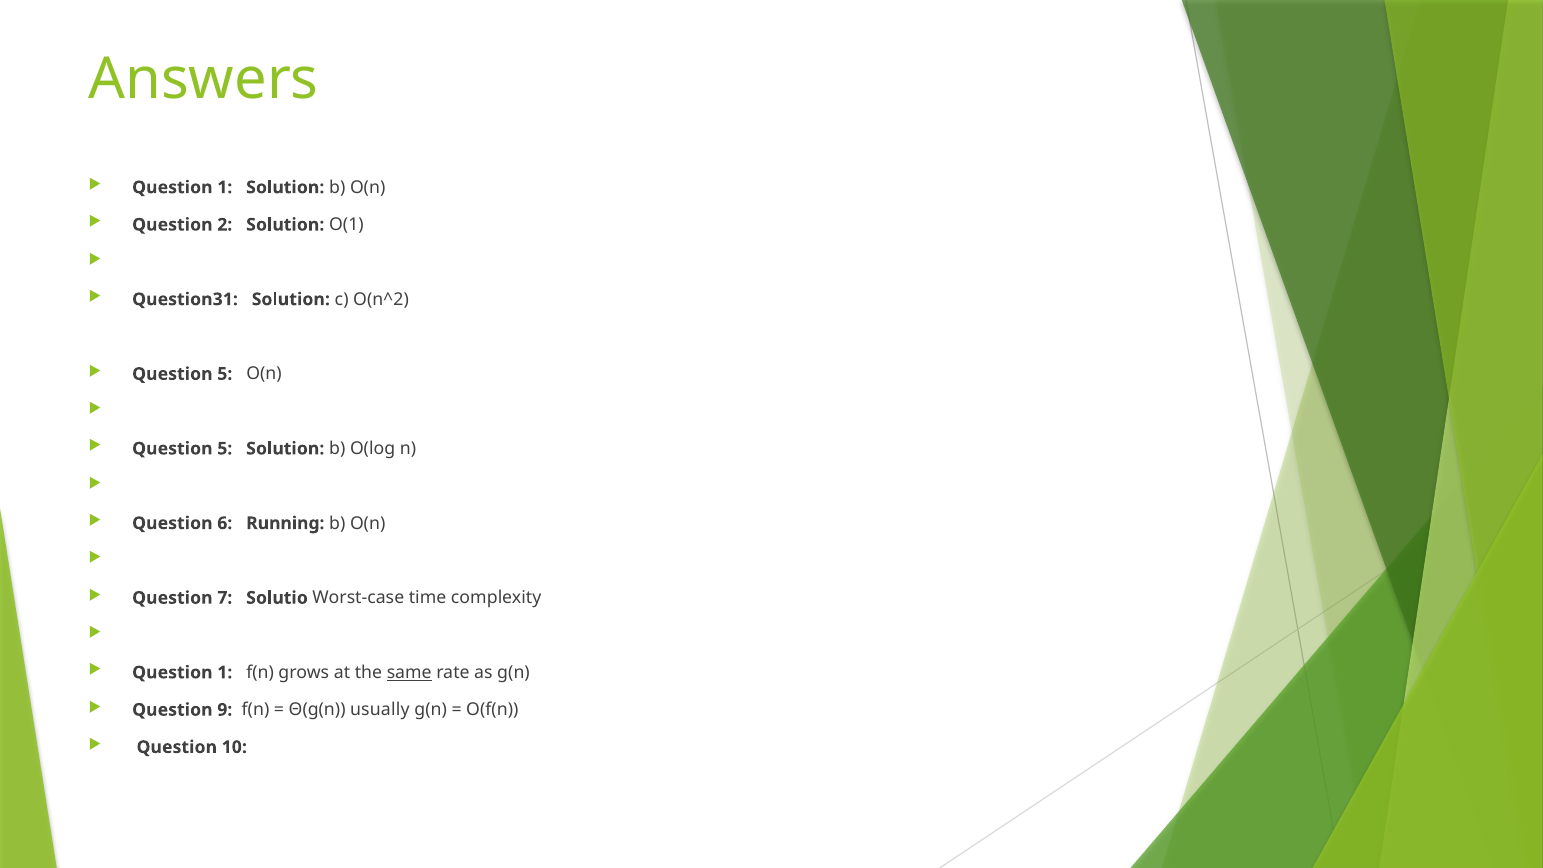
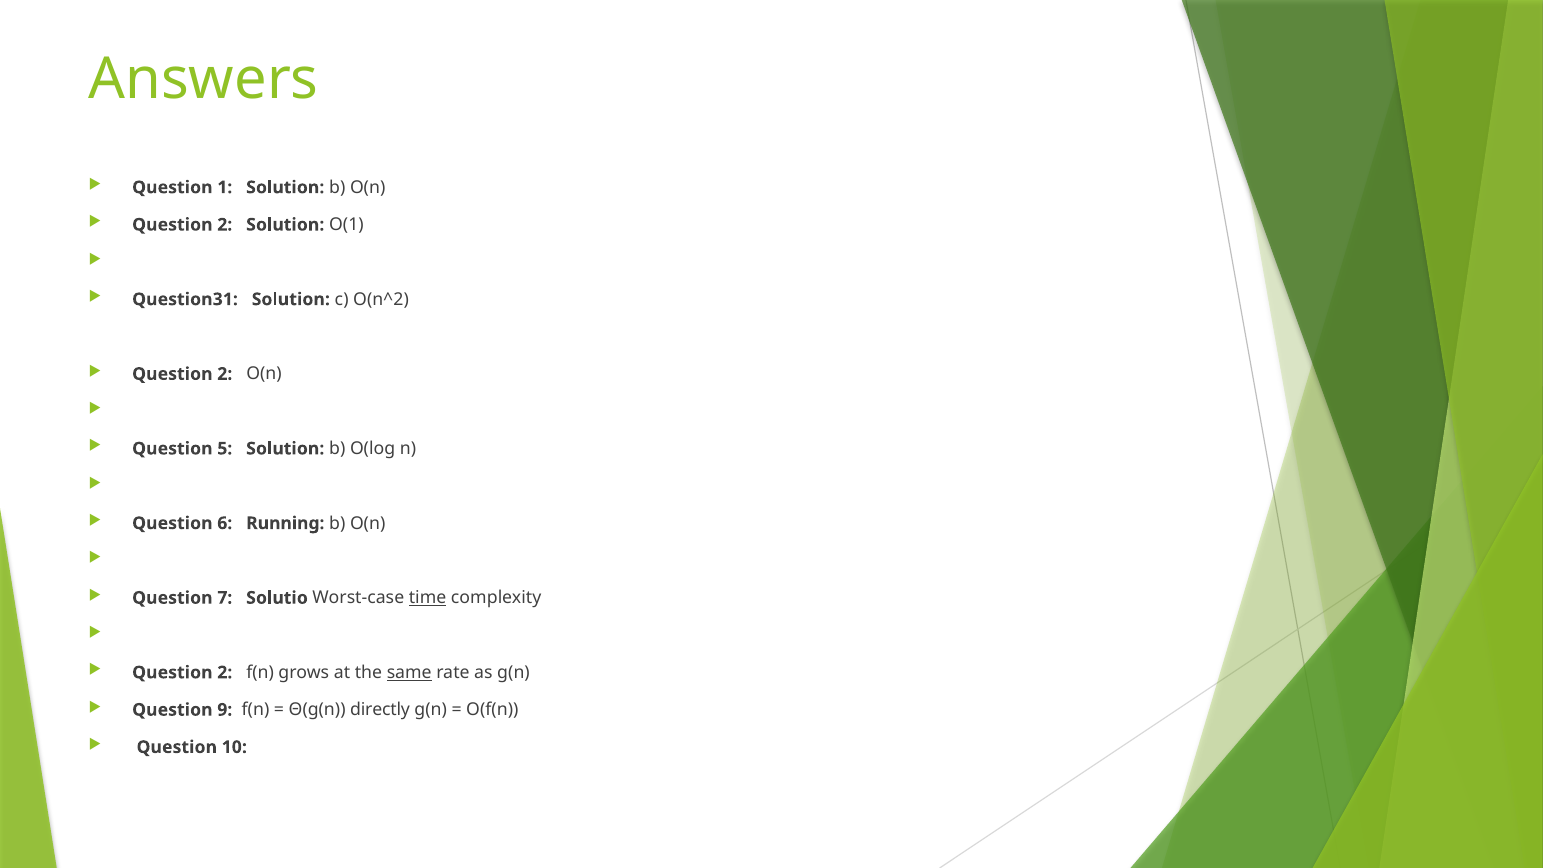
5 at (225, 374): 5 -> 2
time underline: none -> present
1 at (225, 672): 1 -> 2
usually: usually -> directly
